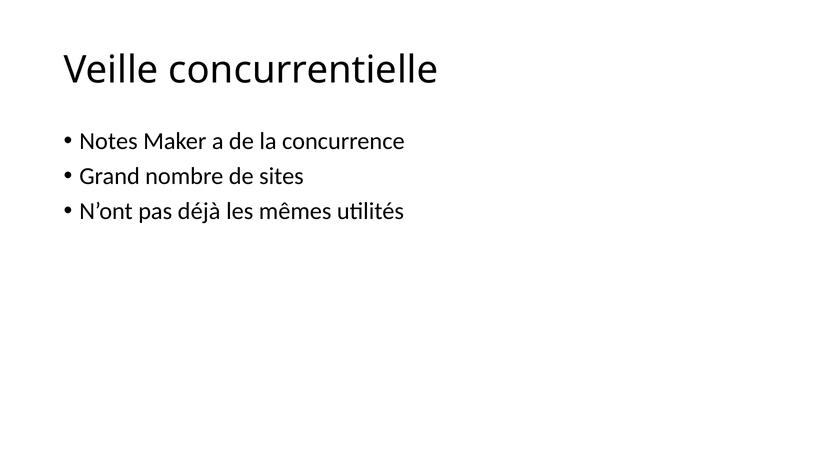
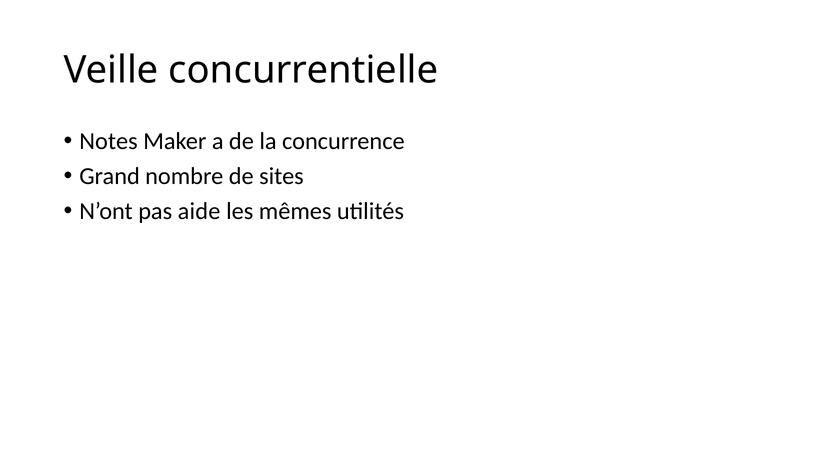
déjà: déjà -> aide
